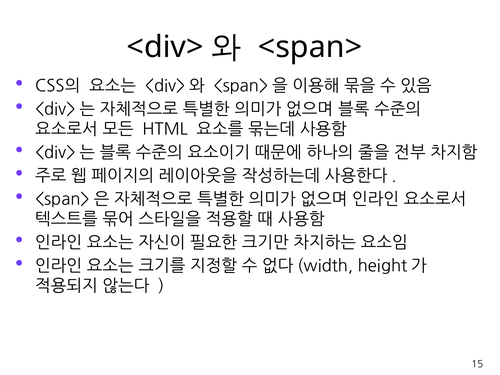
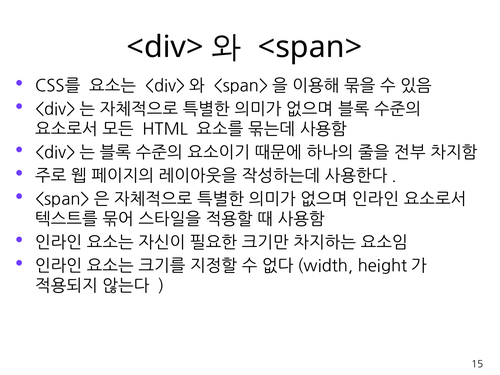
CSS의: CSS의 -> CSS를
